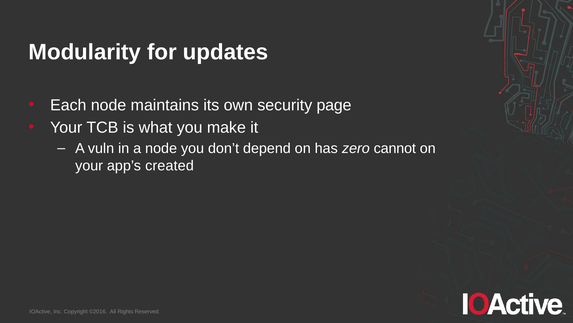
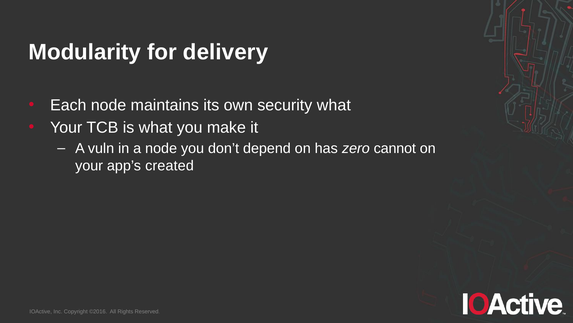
updates: updates -> delivery
security page: page -> what
